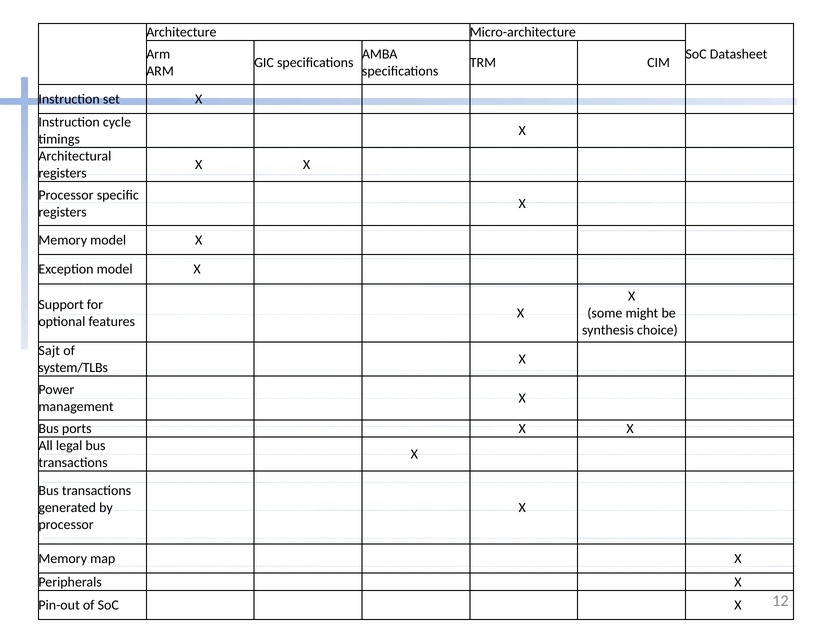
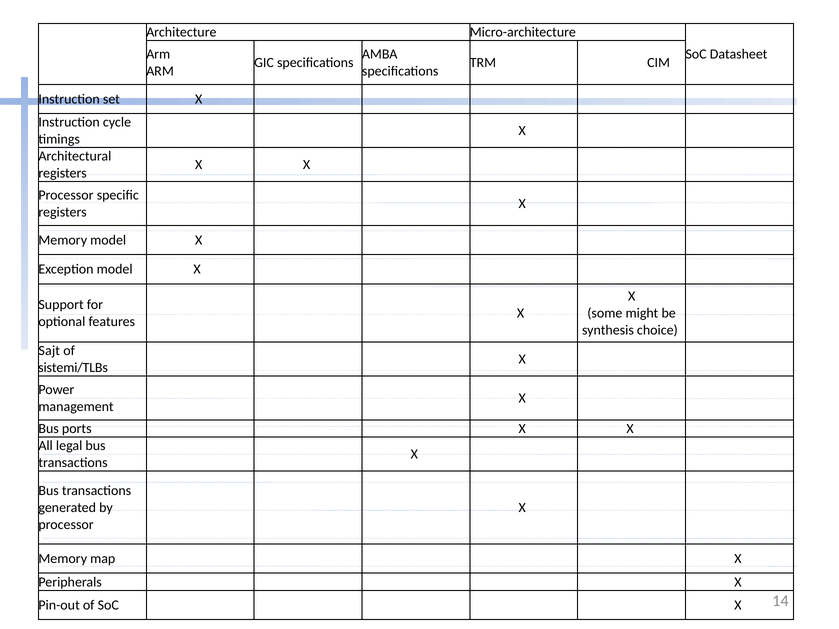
system/TLBs: system/TLBs -> sistemi/TLBs
12: 12 -> 14
